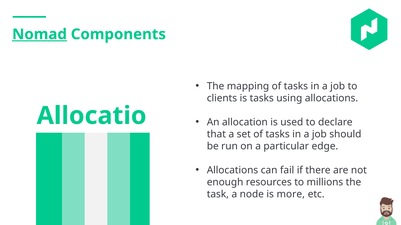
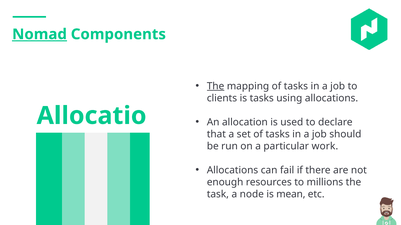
The at (216, 86) underline: none -> present
edge: edge -> work
more: more -> mean
